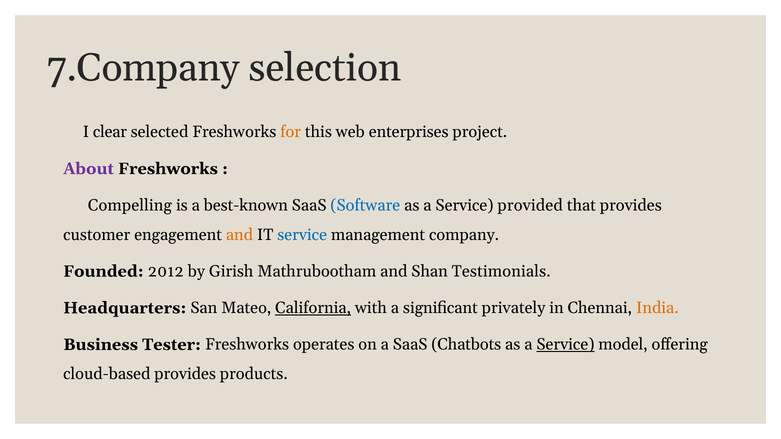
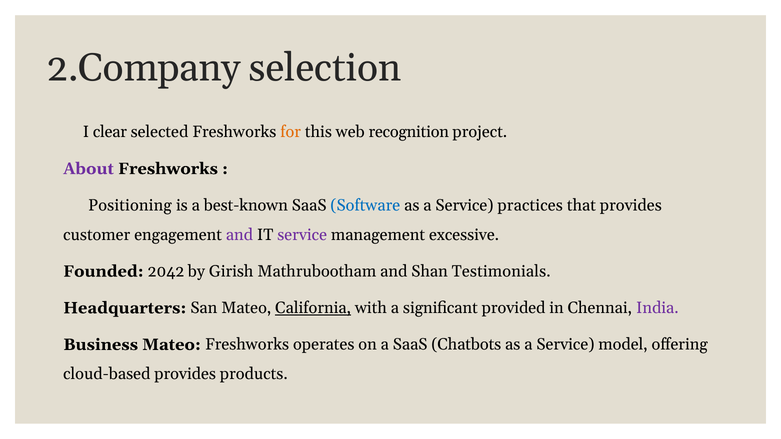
7.Company: 7.Company -> 2.Company
enterprises: enterprises -> recognition
Compelling: Compelling -> Positioning
provided: provided -> practices
and at (239, 235) colour: orange -> purple
service at (302, 235) colour: blue -> purple
company: company -> excessive
2012: 2012 -> 2042
privately: privately -> provided
India colour: orange -> purple
Business Tester: Tester -> Mateo
Service at (565, 345) underline: present -> none
